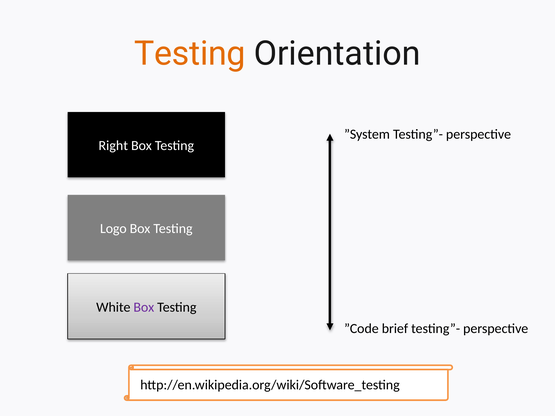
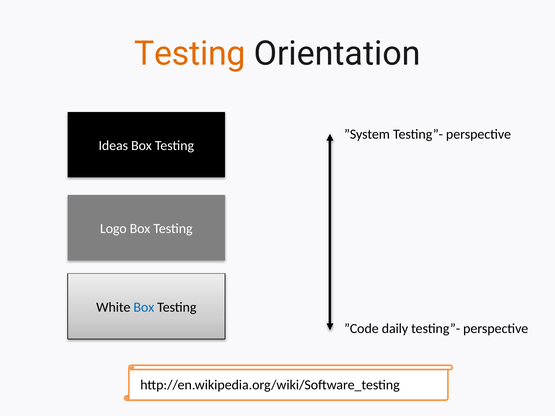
Right: Right -> Ideas
Box at (144, 307) colour: purple -> blue
brief: brief -> daily
